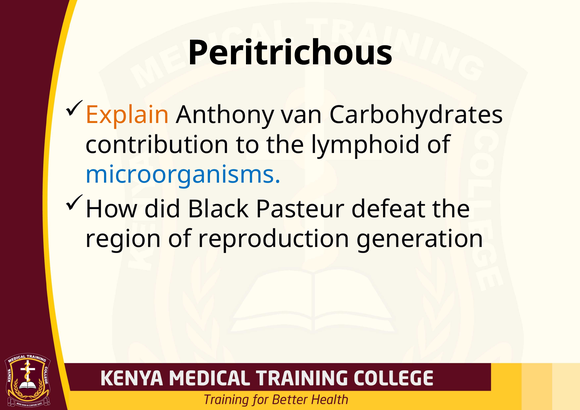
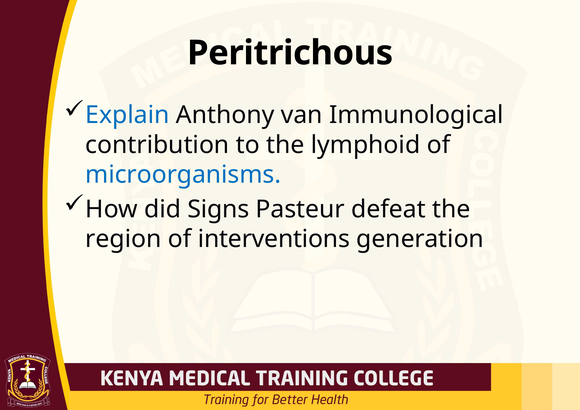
Explain colour: orange -> blue
Carbohydrates: Carbohydrates -> Immunological
Black: Black -> Signs
reproduction: reproduction -> interventions
